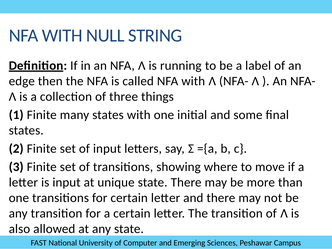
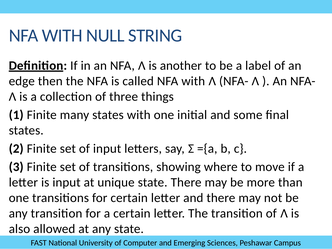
running: running -> another
